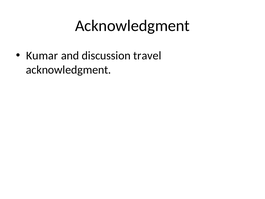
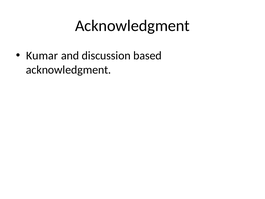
travel: travel -> based
